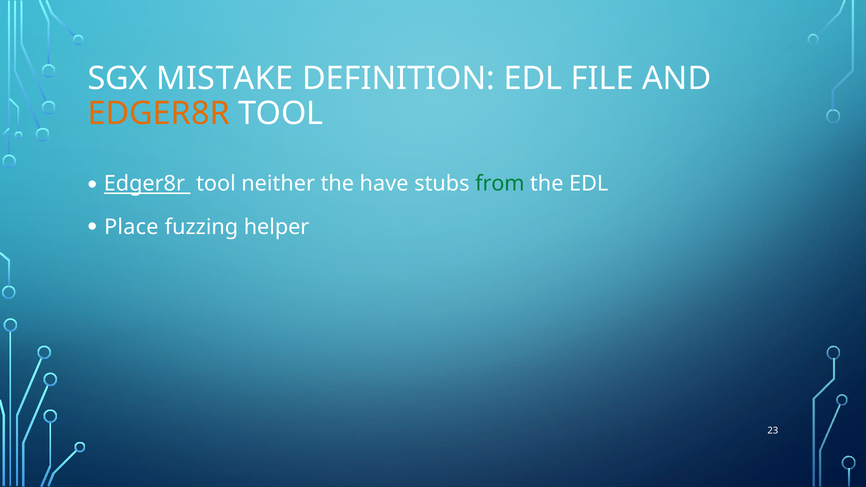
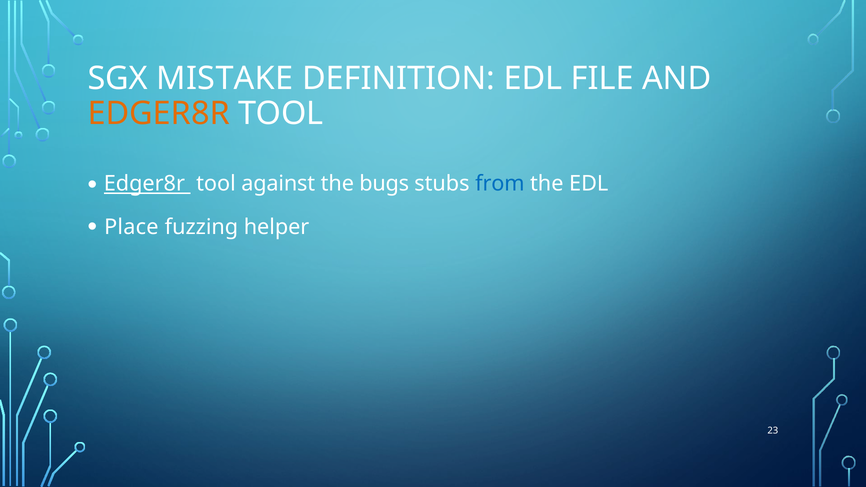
neither: neither -> against
have: have -> bugs
from colour: green -> blue
